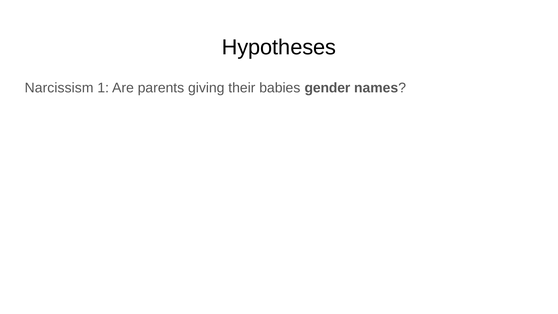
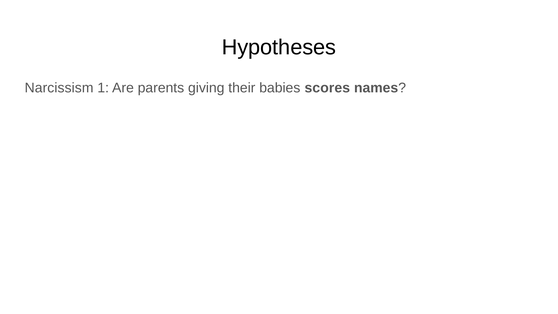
gender: gender -> scores
